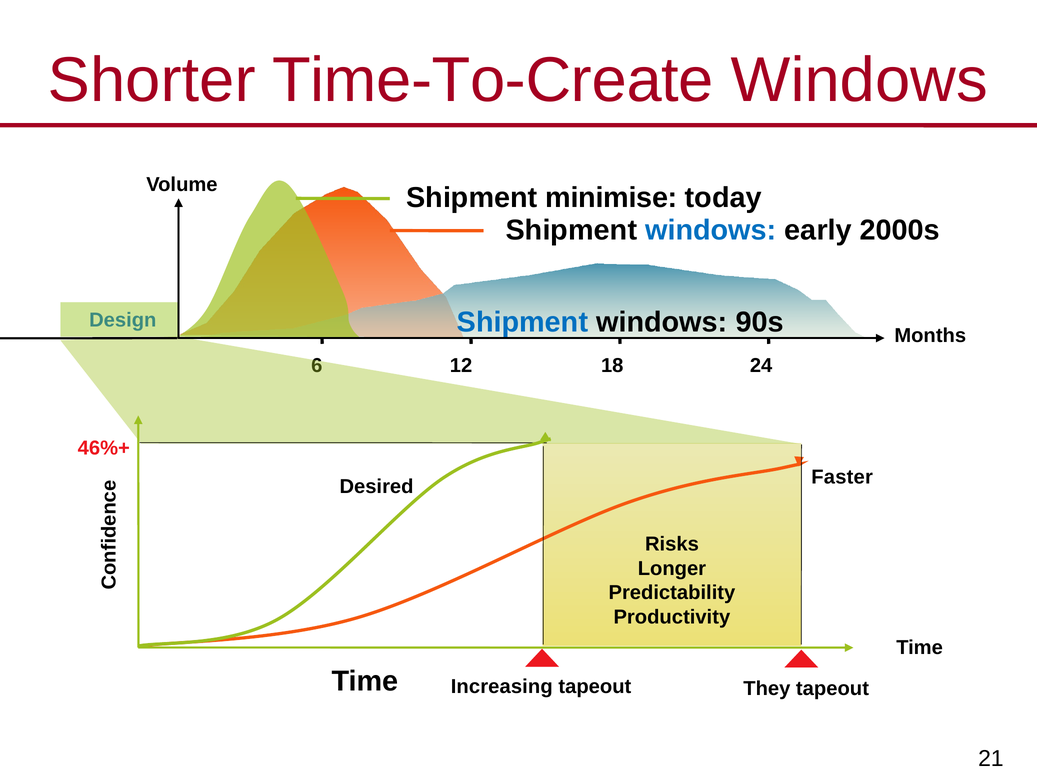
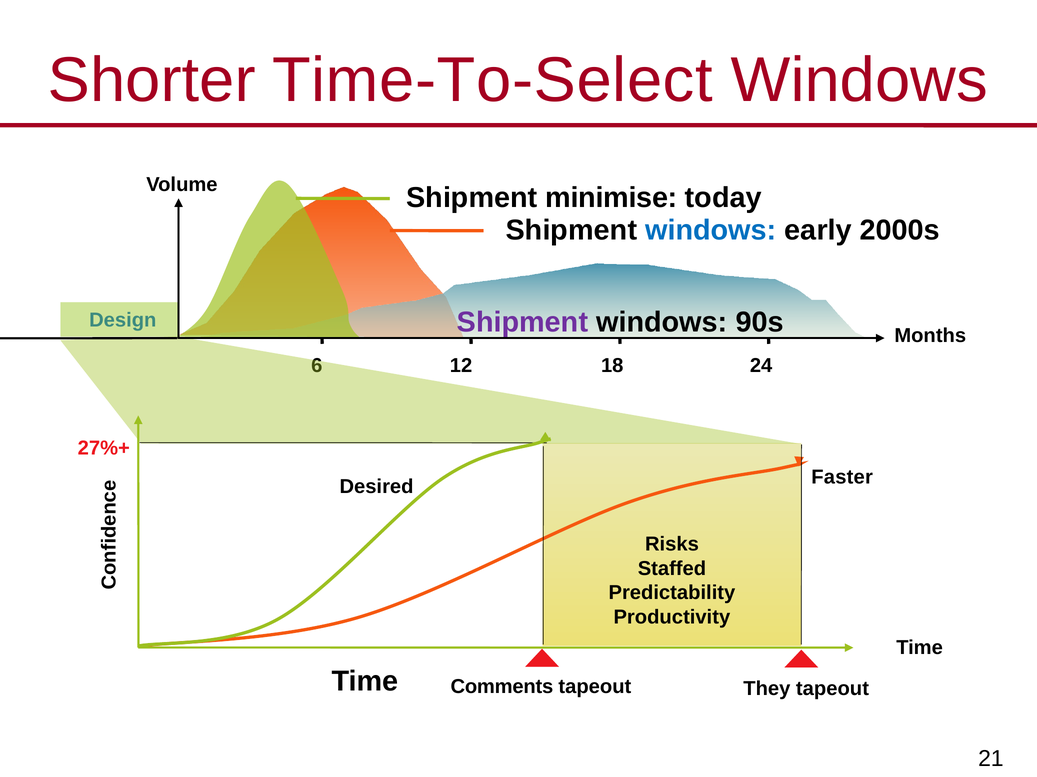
Time-To-Create: Time-To-Create -> Time-To-Select
Shipment at (522, 323) colour: blue -> purple
46%+: 46%+ -> 27%+
Longer: Longer -> Staffed
Increasing: Increasing -> Comments
